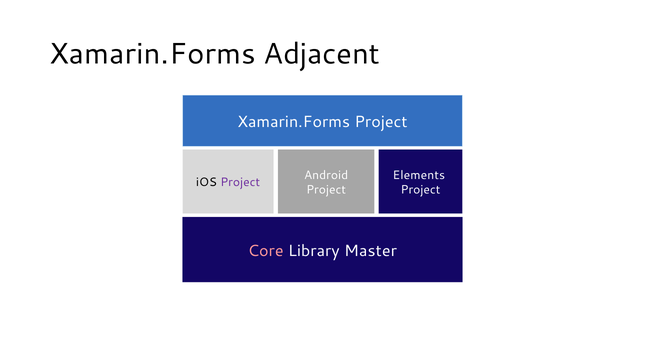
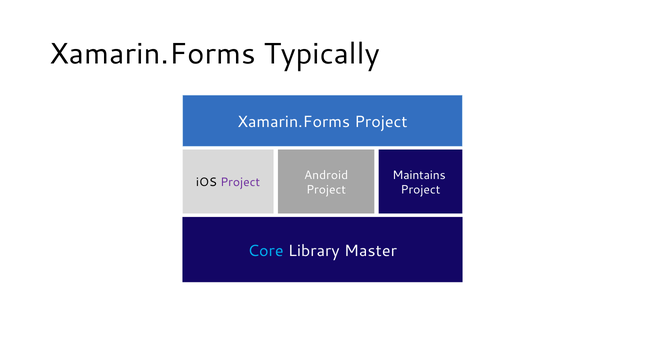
Adjacent: Adjacent -> Typically
Elements: Elements -> Maintains
Core colour: pink -> light blue
